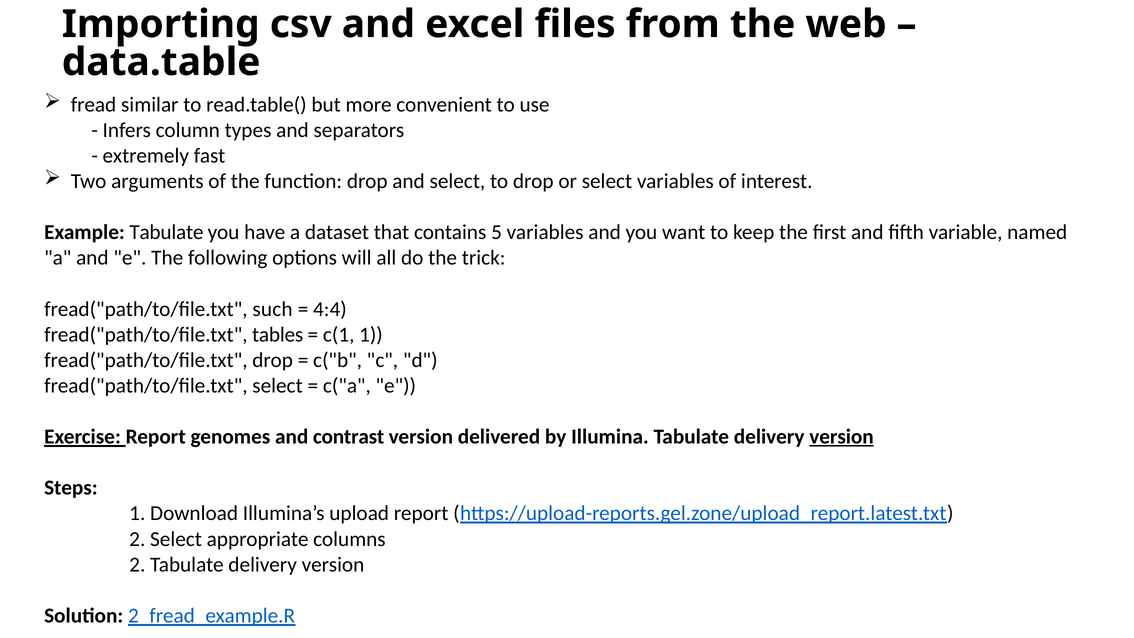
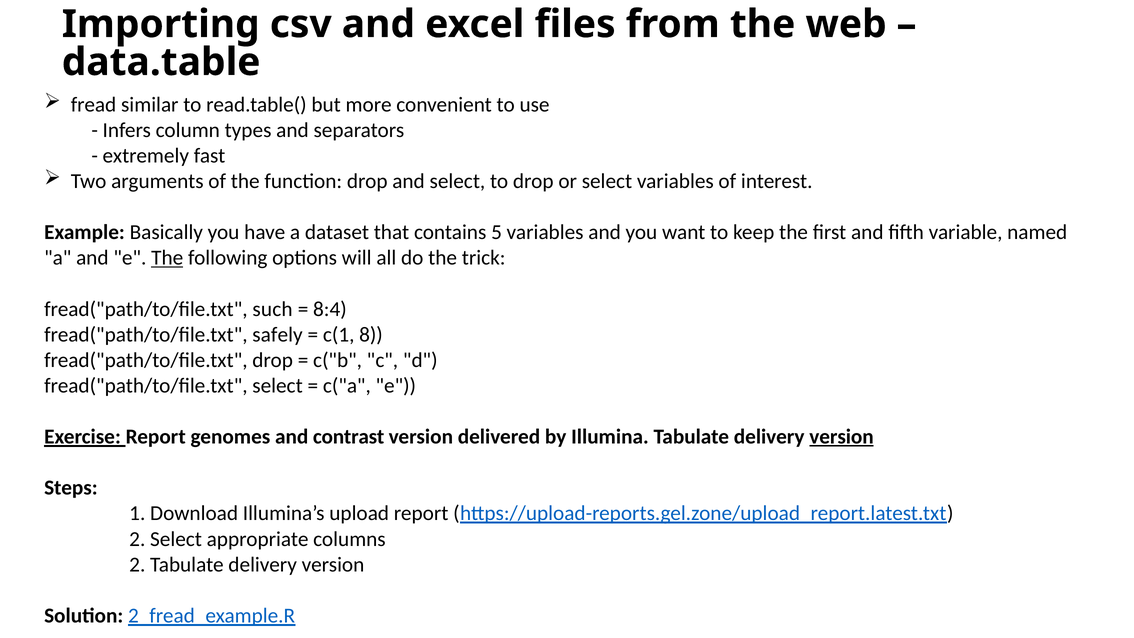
Example Tabulate: Tabulate -> Basically
The at (167, 258) underline: none -> present
4:4: 4:4 -> 8:4
tables: tables -> safely
c(1 1: 1 -> 8
